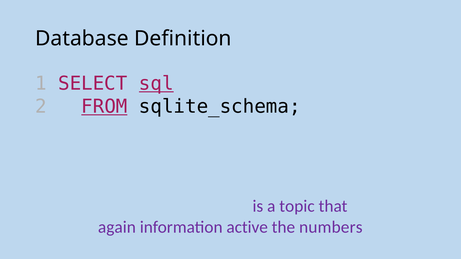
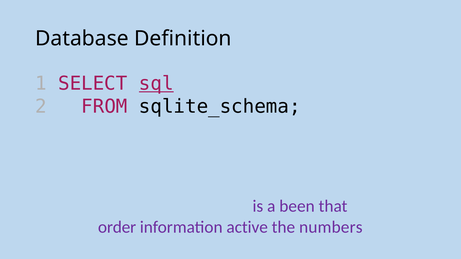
FROM underline: present -> none
topic: topic -> been
again: again -> order
